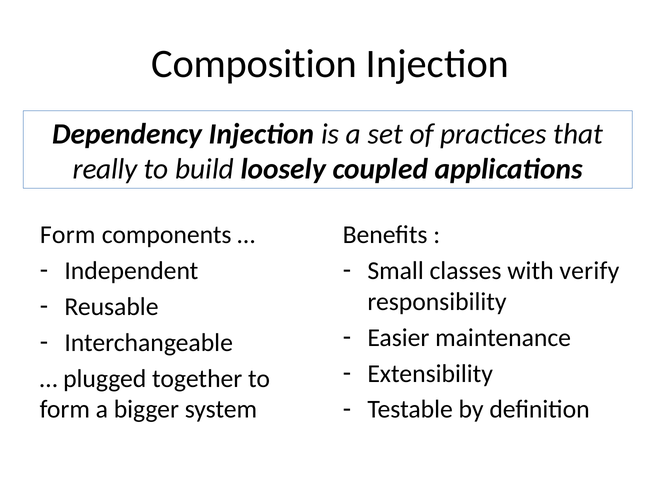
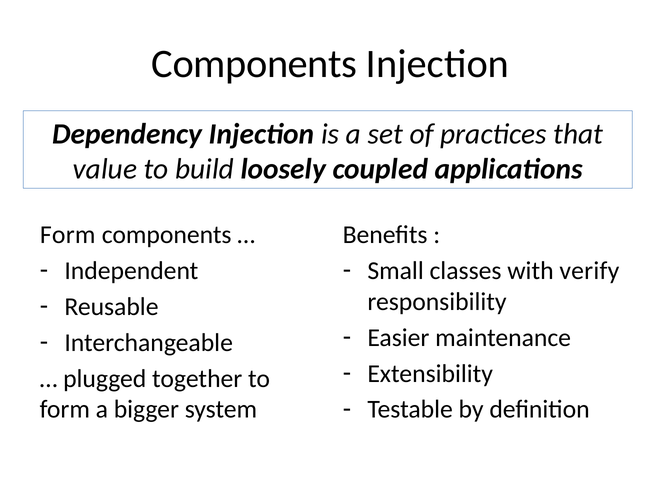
Composition at (254, 64): Composition -> Components
really: really -> value
